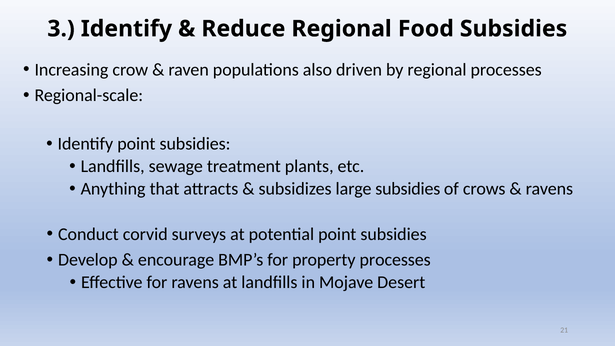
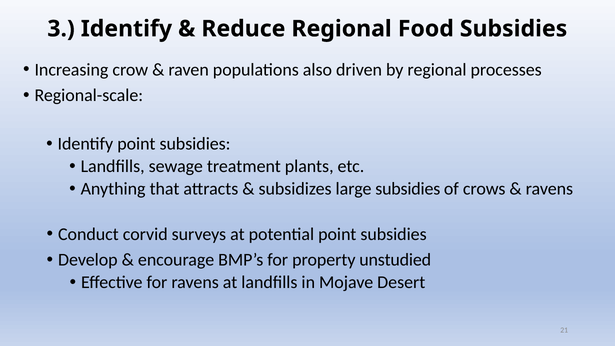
property processes: processes -> unstudied
